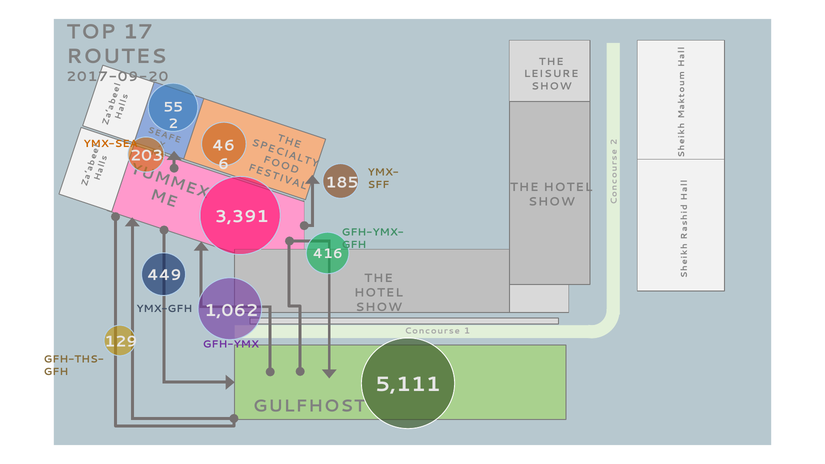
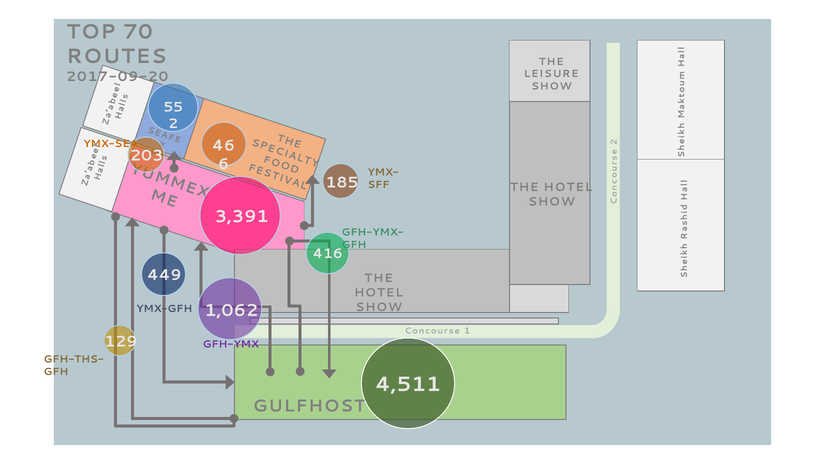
17: 17 -> 70
5,111: 5,111 -> 4,511
